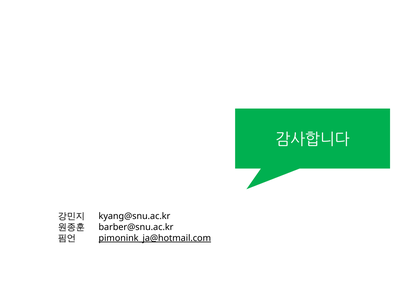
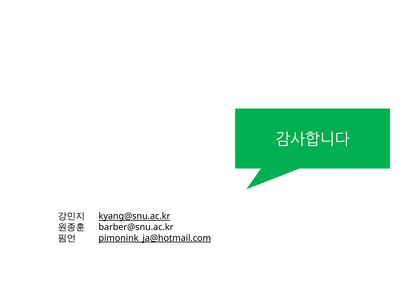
kyang@snu.ac.kr underline: none -> present
